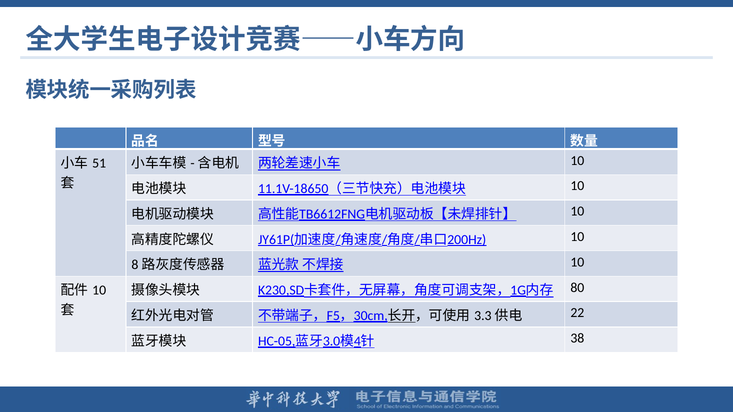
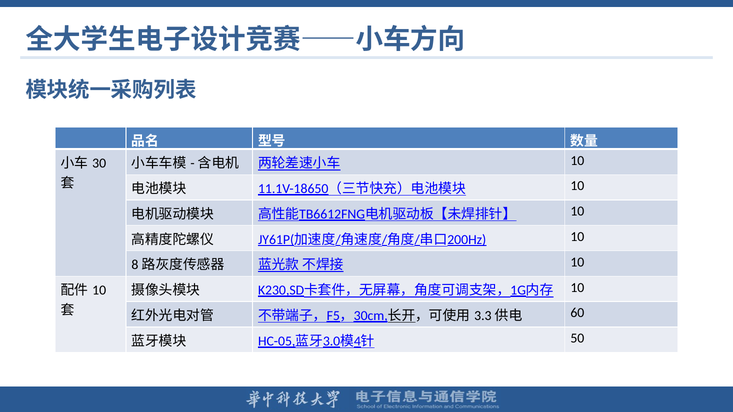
51: 51 -> 30
80 at (577, 288): 80 -> 10
22: 22 -> 60
38: 38 -> 50
